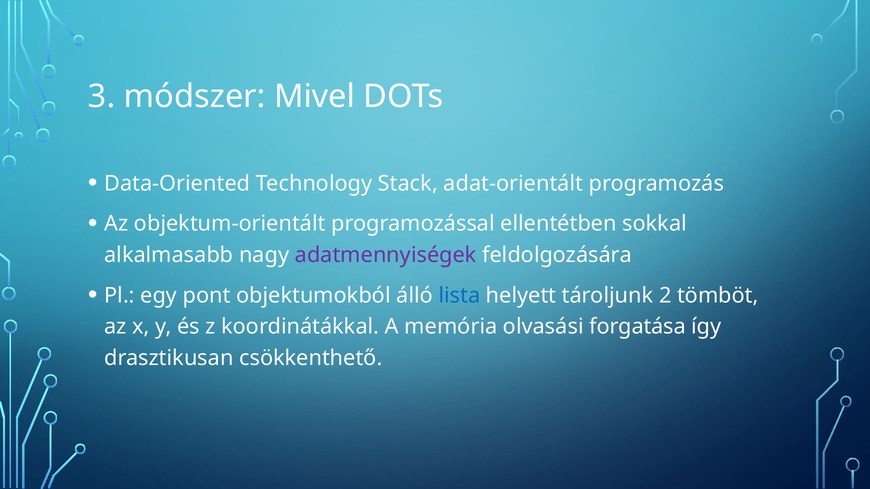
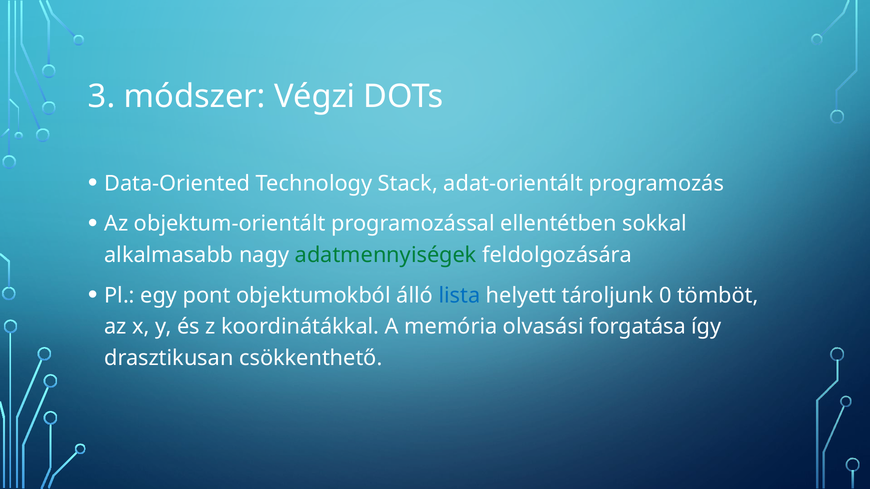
Mivel: Mivel -> Végzi
adatmennyiségek colour: purple -> green
2: 2 -> 0
